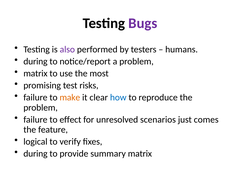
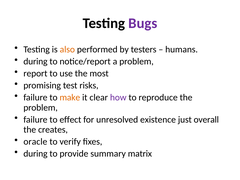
also colour: purple -> orange
matrix at (35, 73): matrix -> report
how colour: blue -> purple
scenarios: scenarios -> existence
comes: comes -> overall
feature: feature -> creates
logical: logical -> oracle
